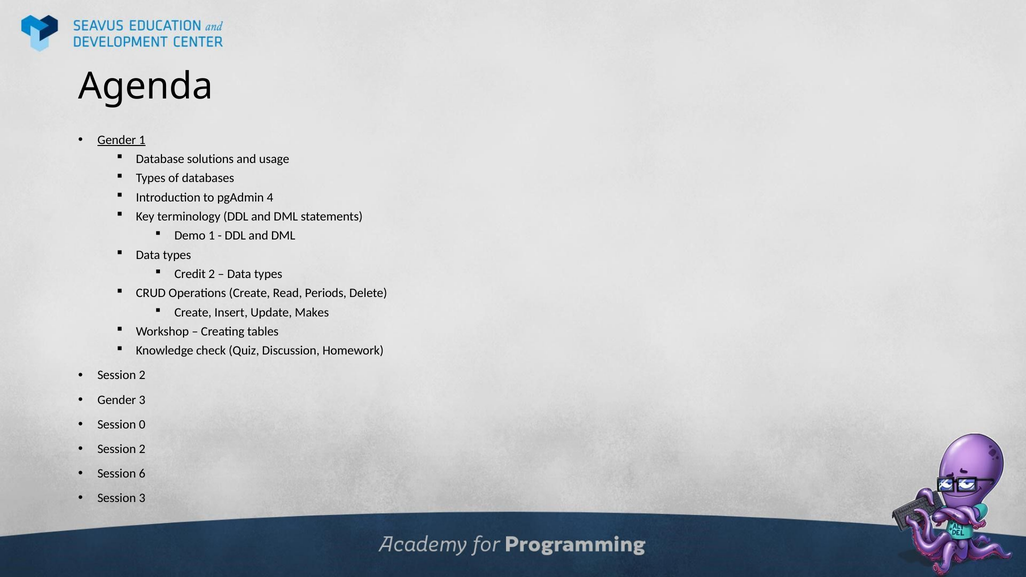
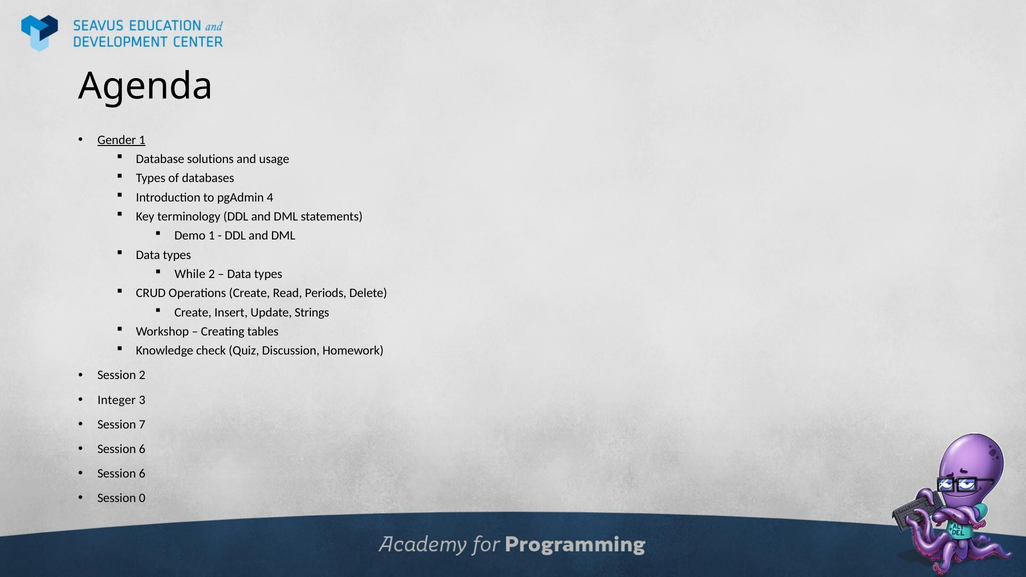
Credit: Credit -> While
Makes: Makes -> Strings
Gender at (117, 400): Gender -> Integer
0: 0 -> 7
2 at (142, 449): 2 -> 6
Session 3: 3 -> 0
